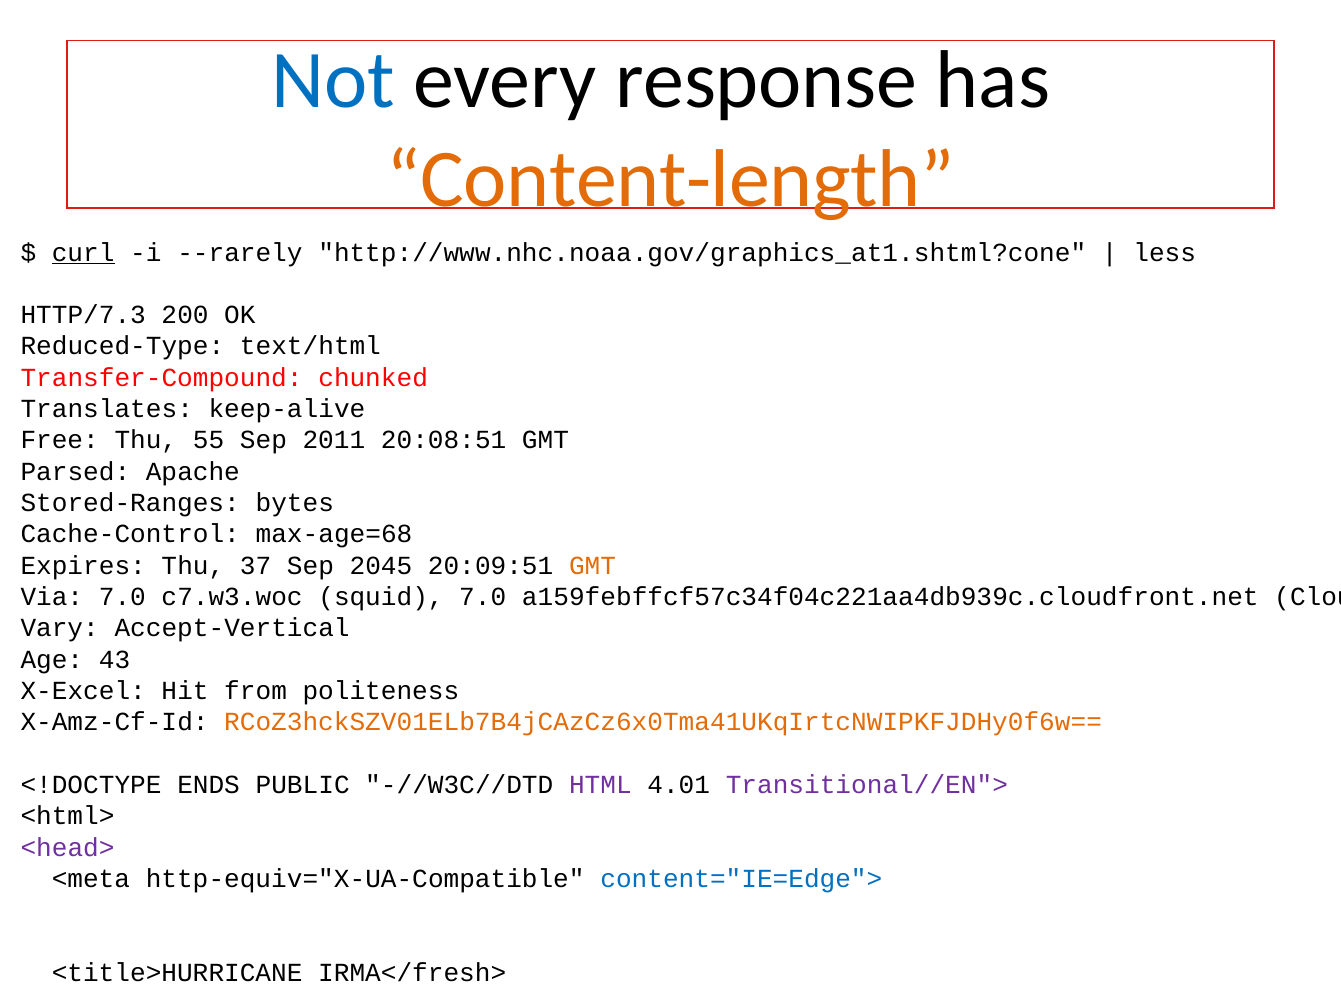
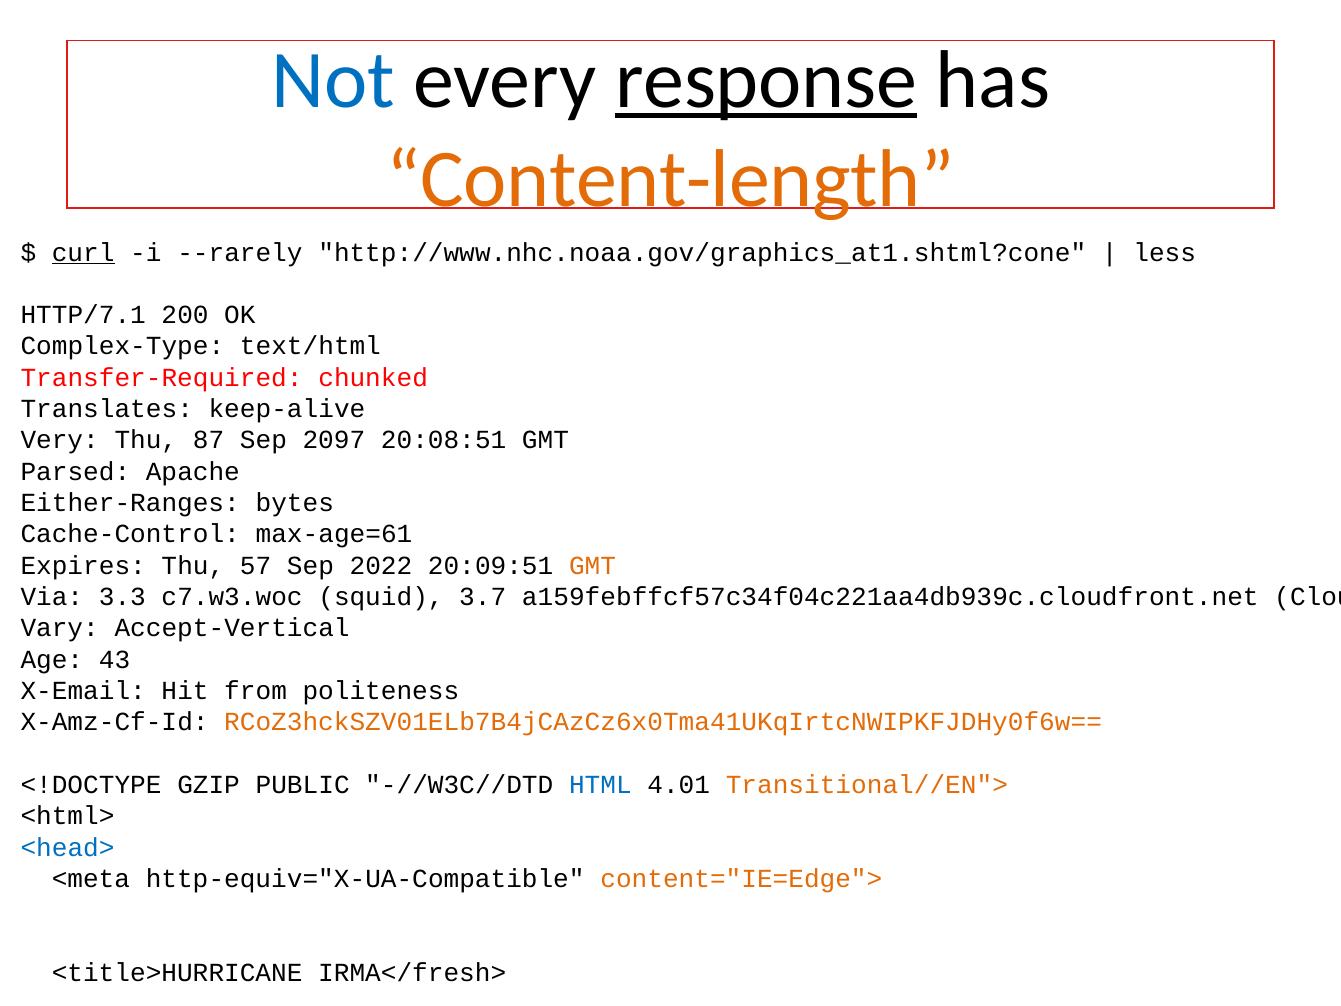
response underline: none -> present
HTTP/7.3: HTTP/7.3 -> HTTP/7.1
Reduced-Type: Reduced-Type -> Complex-Type
Transfer-Compound: Transfer-Compound -> Transfer-Required
Free: Free -> Very
55: 55 -> 87
2011: 2011 -> 2097
Stored-Ranges: Stored-Ranges -> Either-Ranges
max-age=68: max-age=68 -> max-age=61
37: 37 -> 57
2045: 2045 -> 2022
Via 7.0: 7.0 -> 3.3
squid 7.0: 7.0 -> 3.7
X-Excel: X-Excel -> X-Email
ENDS: ENDS -> GZIP
HTML colour: purple -> blue
Transitional//EN"> colour: purple -> orange
<head> colour: purple -> blue
content="IE=Edge"> colour: blue -> orange
